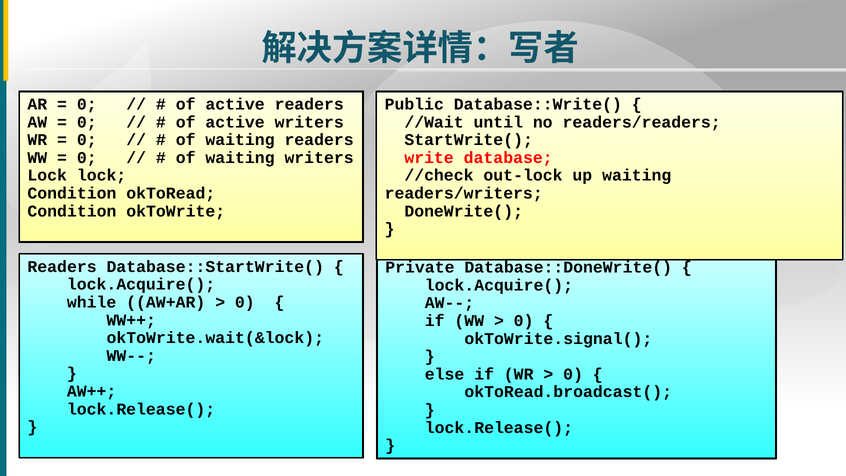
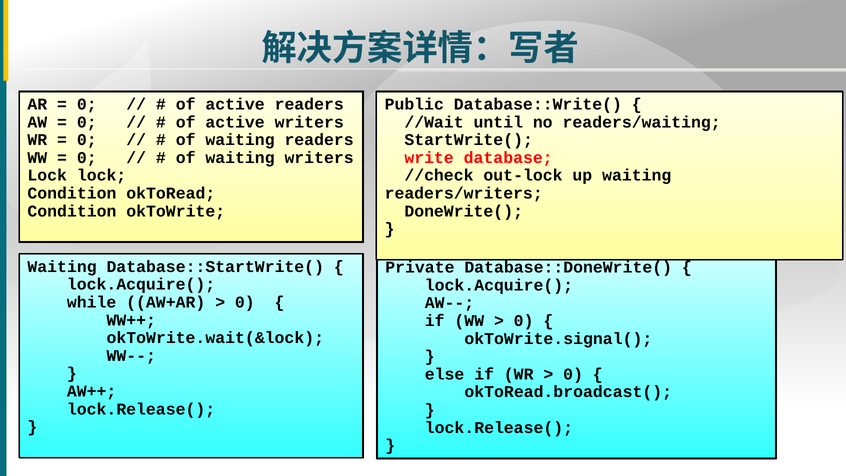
readers/readers: readers/readers -> readers/waiting
Readers at (62, 267): Readers -> Waiting
